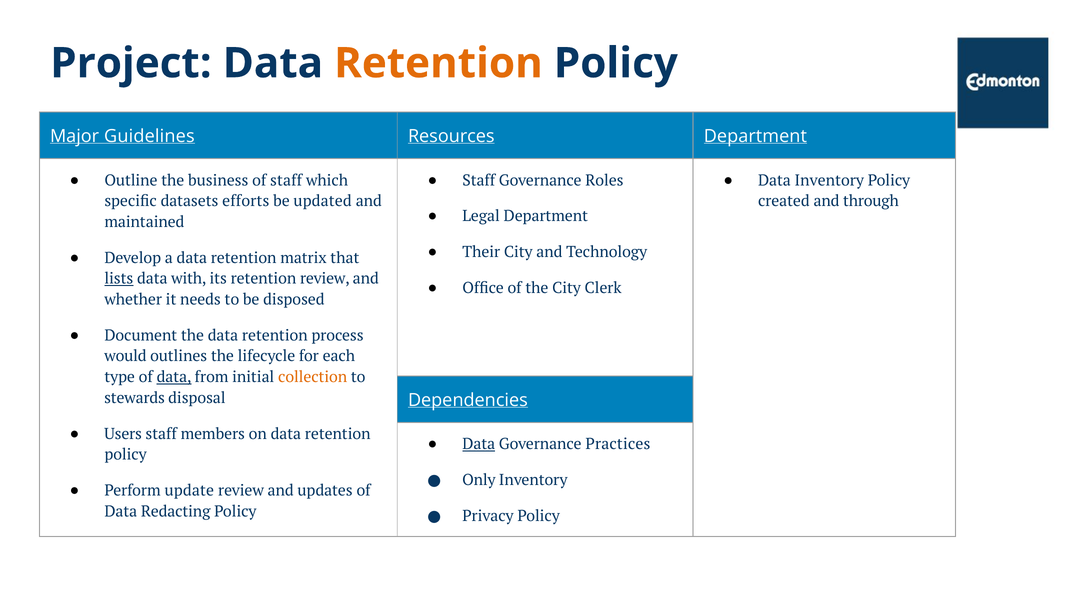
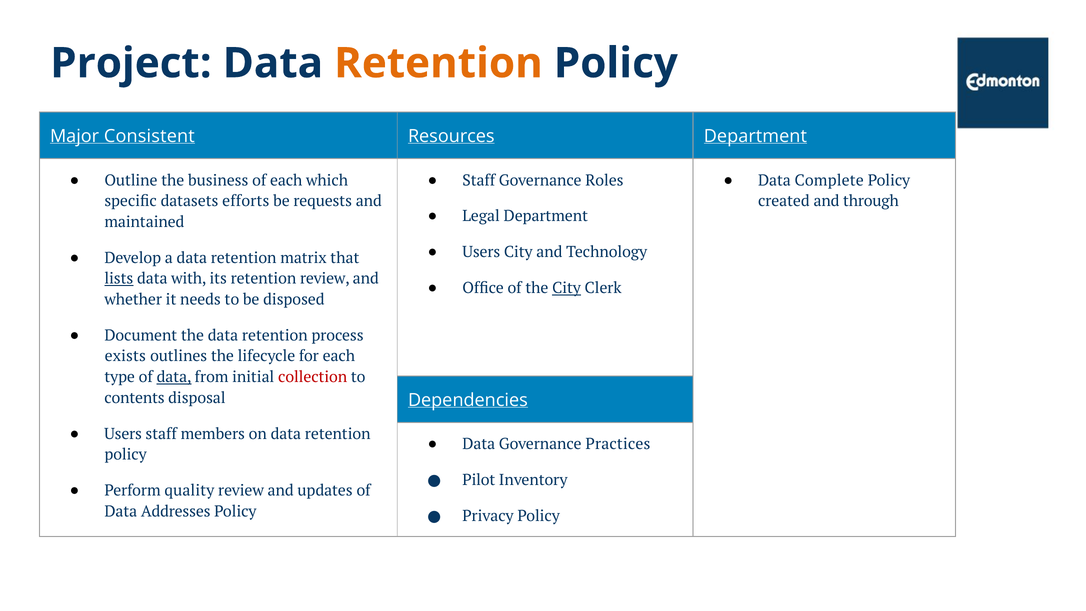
Guidelines: Guidelines -> Consistent
of staff: staff -> each
Data Inventory: Inventory -> Complete
updated: updated -> requests
Their at (481, 252): Their -> Users
City at (567, 288) underline: none -> present
would: would -> exists
collection colour: orange -> red
stewards: stewards -> contents
Data at (479, 444) underline: present -> none
Only: Only -> Pilot
update: update -> quality
Redacting: Redacting -> Addresses
